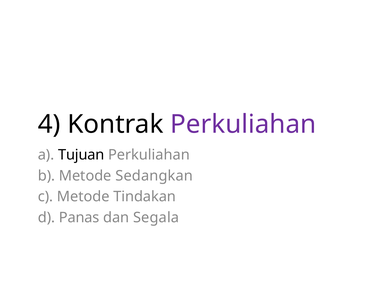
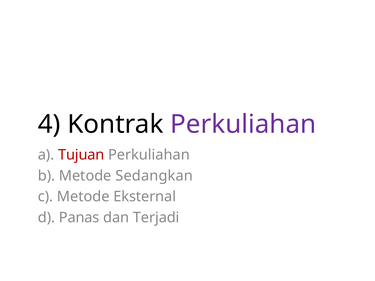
Tujuan colour: black -> red
Tindakan: Tindakan -> Eksternal
Segala: Segala -> Terjadi
